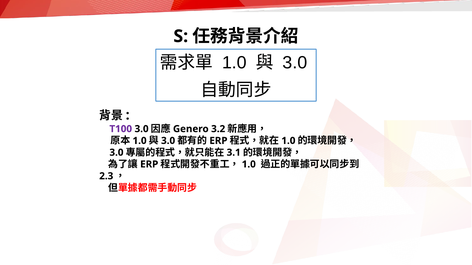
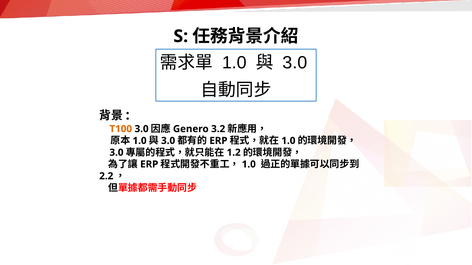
T100 colour: purple -> orange
3.1: 3.1 -> 1.2
2.3: 2.3 -> 2.2
